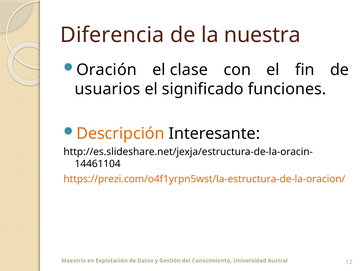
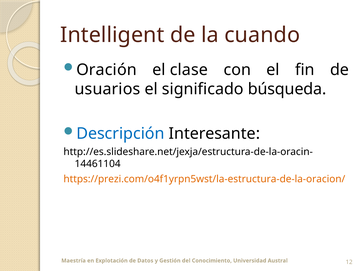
Diferencia: Diferencia -> Intelligent
nuestra: nuestra -> cuando
funciones: funciones -> búsqueda
Descripción colour: orange -> blue
